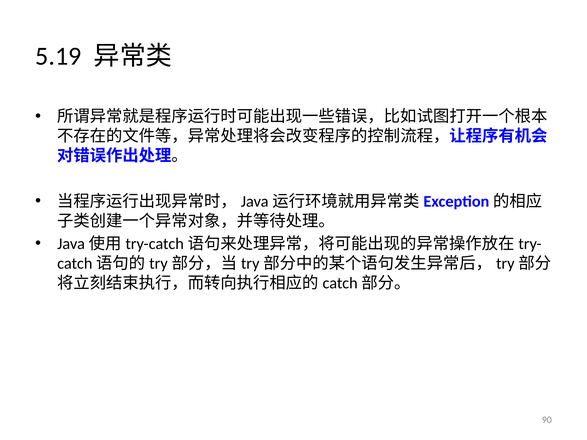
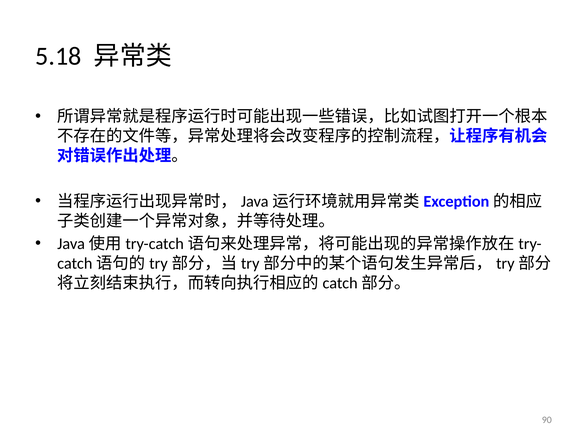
5.19: 5.19 -> 5.18
